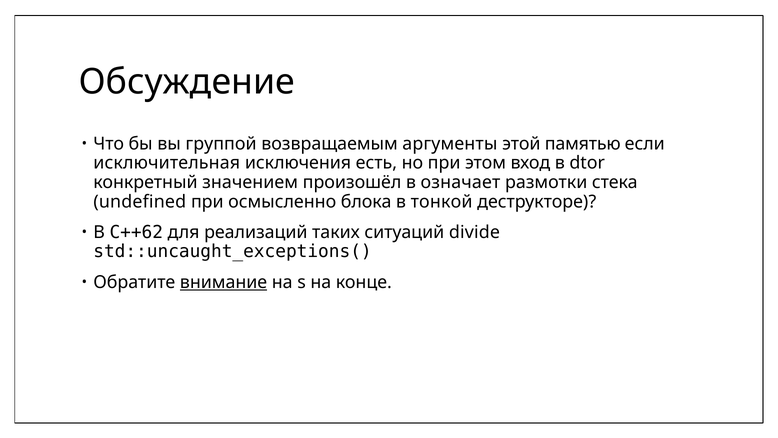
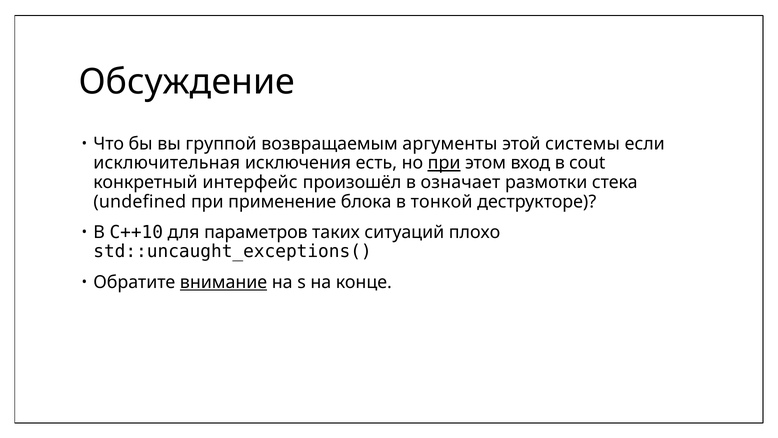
памятью: памятью -> системы
при at (444, 163) underline: none -> present
dtor: dtor -> cout
значением: значением -> интерфейс
осмысленно: осмысленно -> применение
С++62: С++62 -> С++10
реализаций: реализаций -> параметров
divide: divide -> плохо
